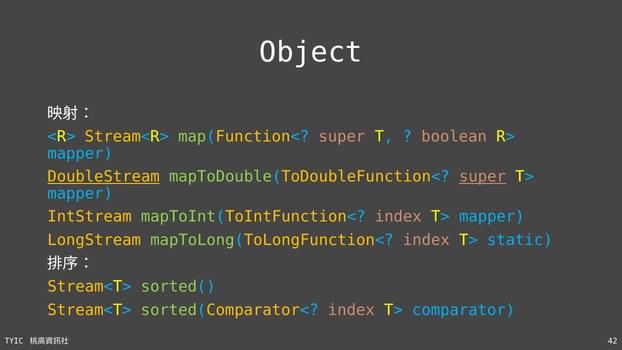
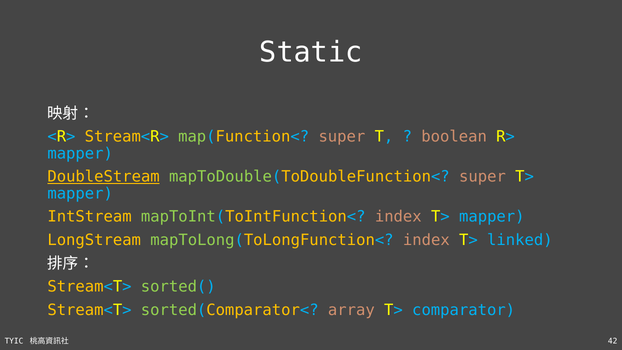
Object: Object -> Static
super at (482, 177) underline: present -> none
static: static -> linked
sorted(Comparator< index: index -> array
